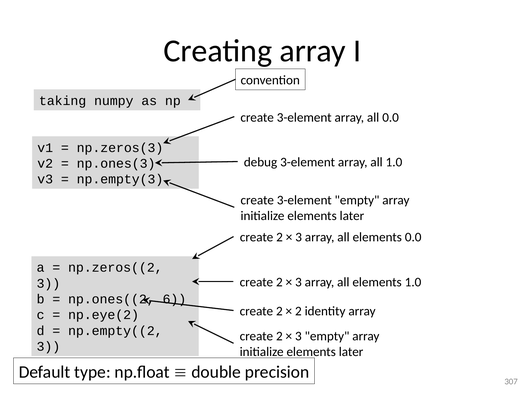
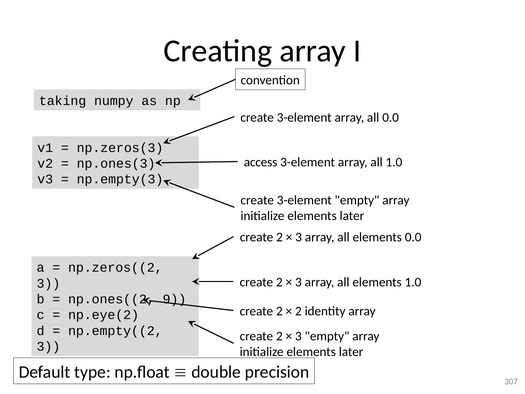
debug: debug -> access
6: 6 -> 9
